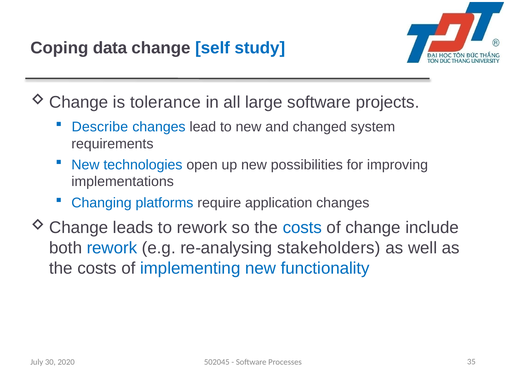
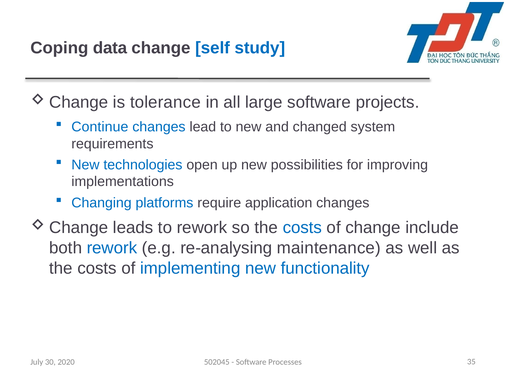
Describe: Describe -> Continue
stakeholders: stakeholders -> maintenance
